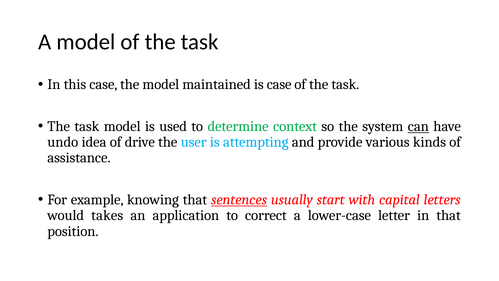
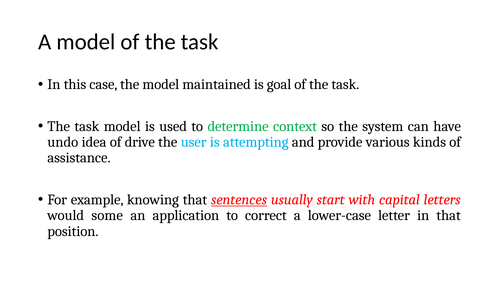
is case: case -> goal
can underline: present -> none
takes: takes -> some
